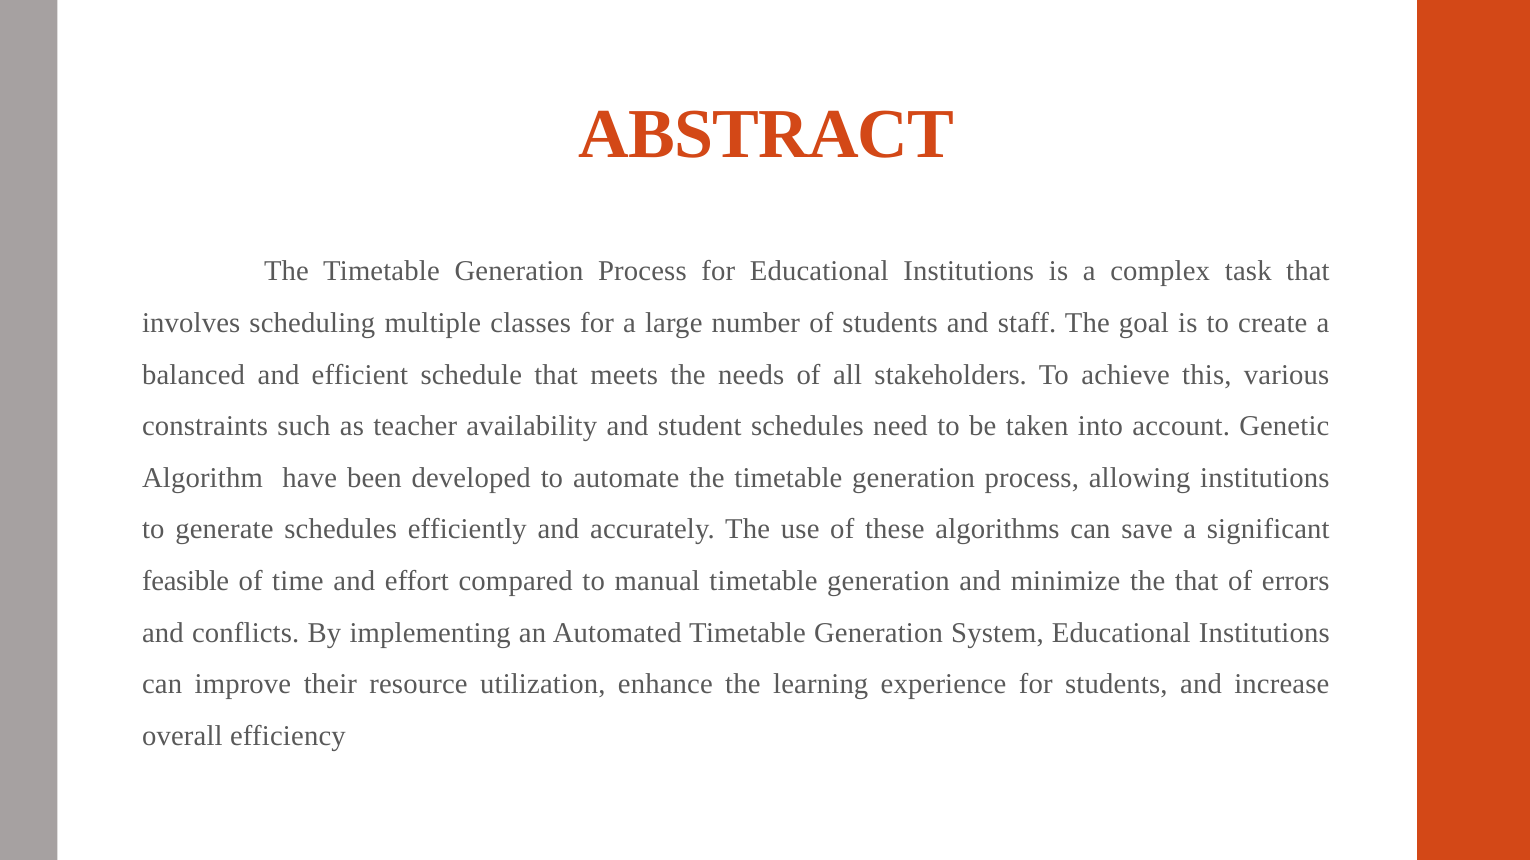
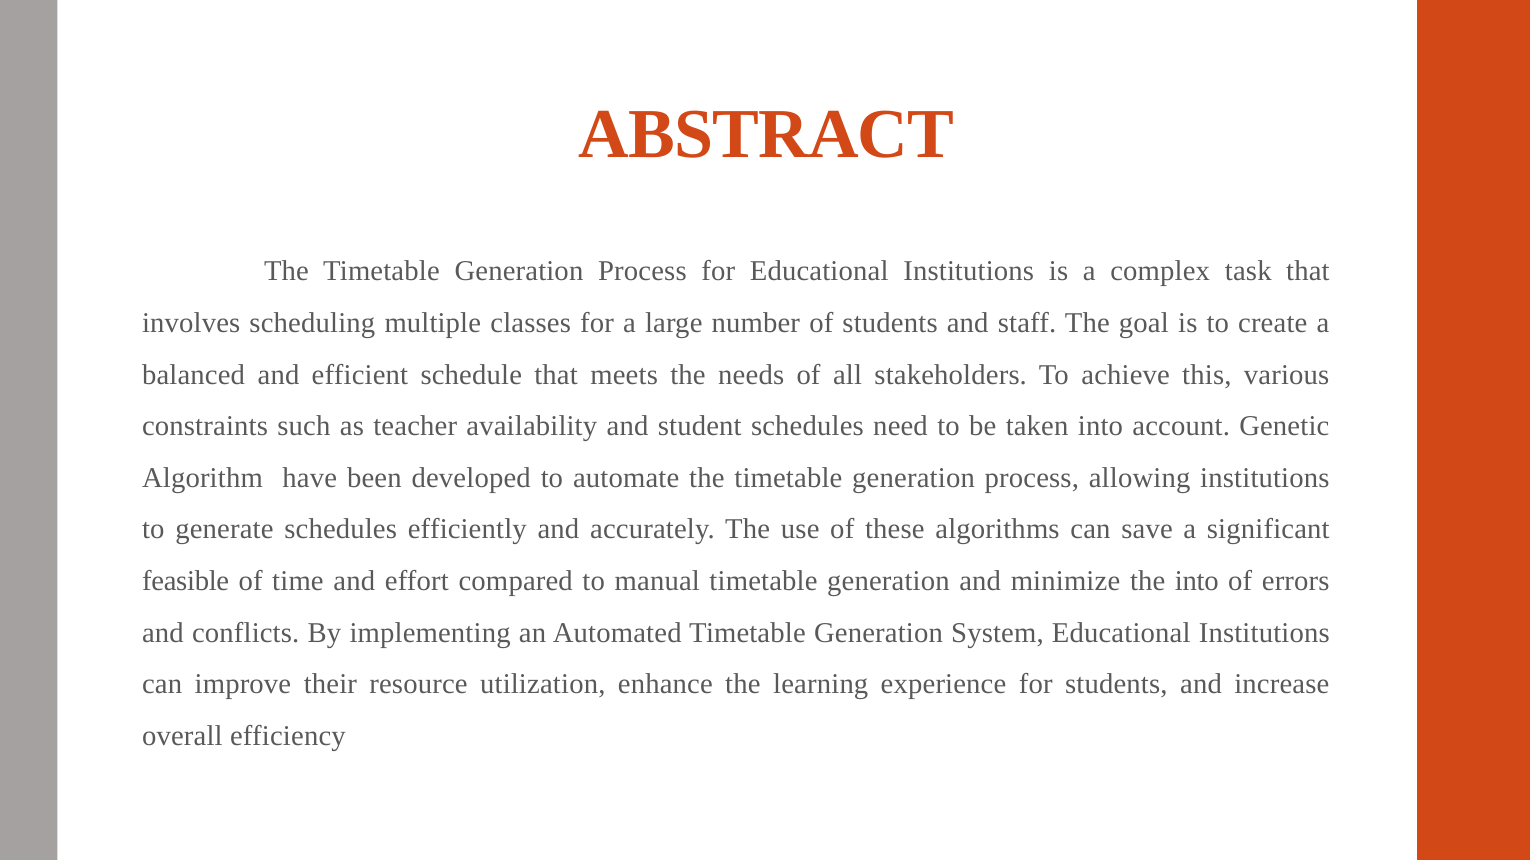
the that: that -> into
